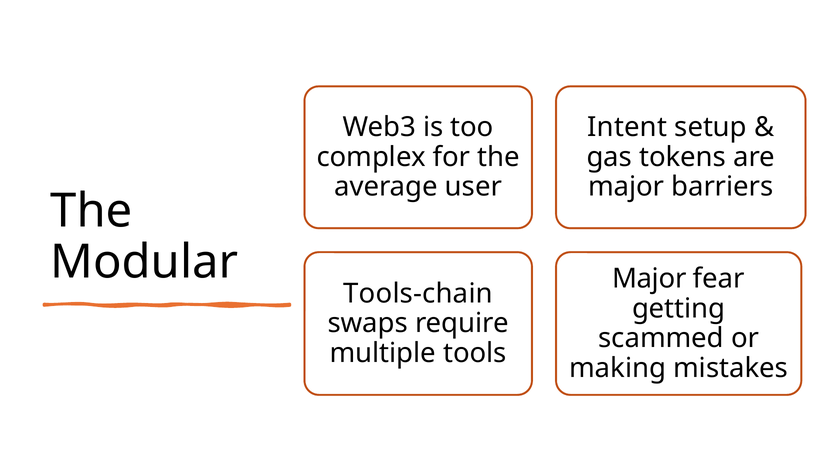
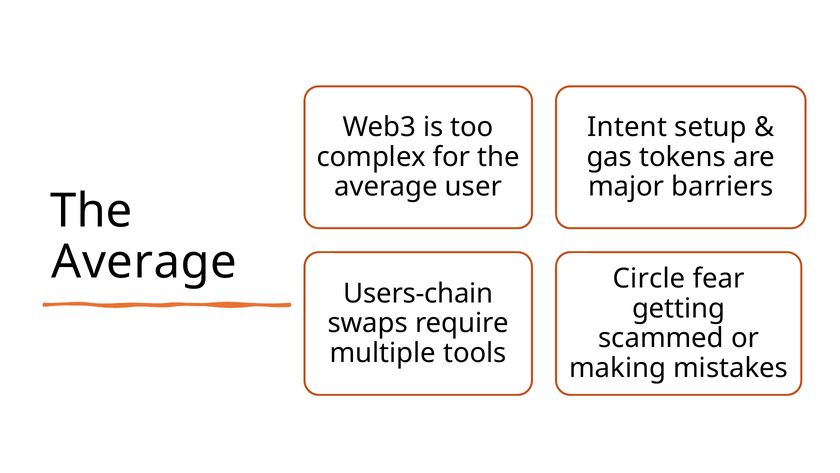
Modular at (144, 262): Modular -> Average
Major at (649, 278): Major -> Circle
Tools-chain: Tools-chain -> Users-chain
